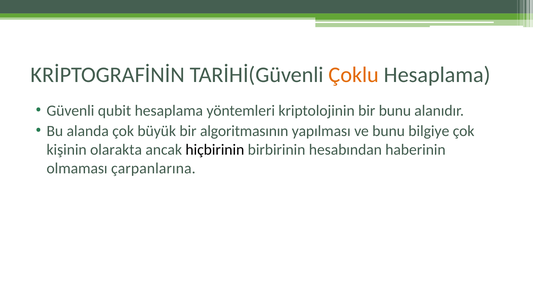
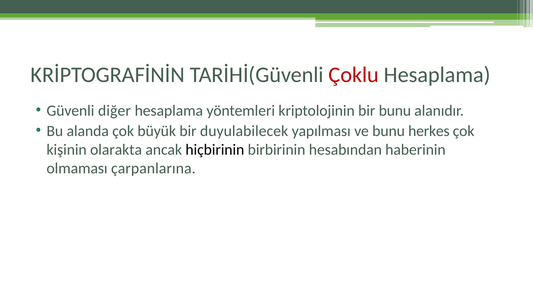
Çoklu colour: orange -> red
qubit: qubit -> diğer
algoritmasının: algoritmasının -> duyulabilecek
bilgiye: bilgiye -> herkes
